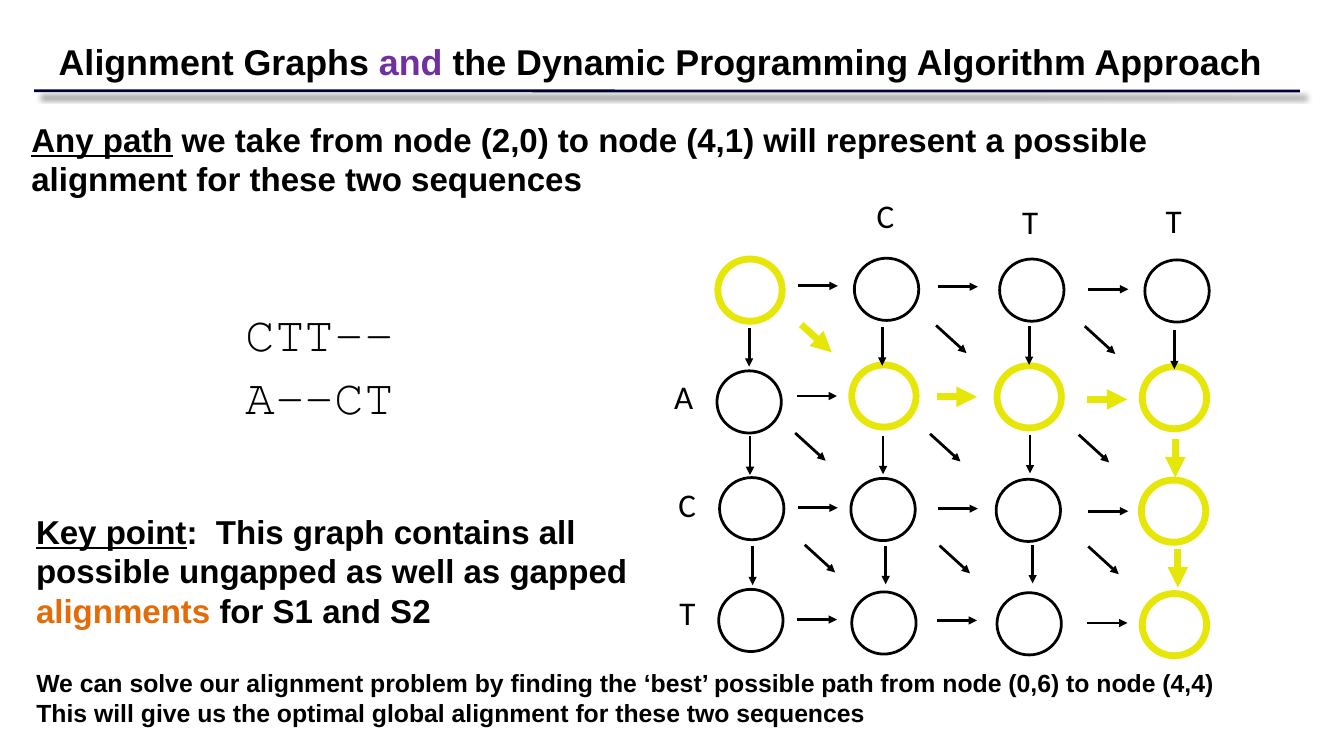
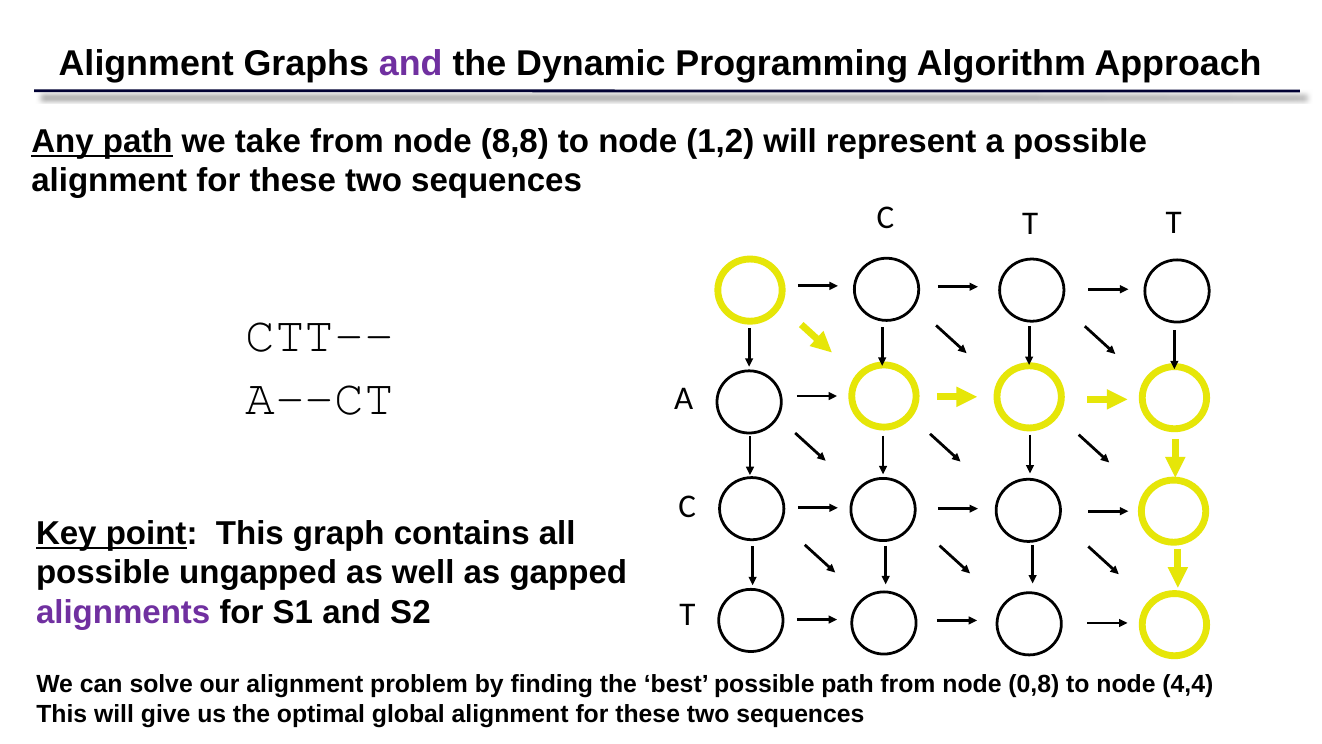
2,0: 2,0 -> 8,8
4,1: 4,1 -> 1,2
alignments colour: orange -> purple
0,6: 0,6 -> 0,8
